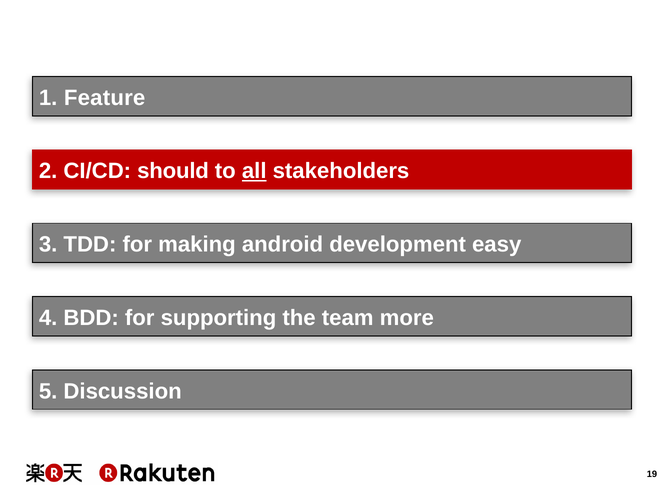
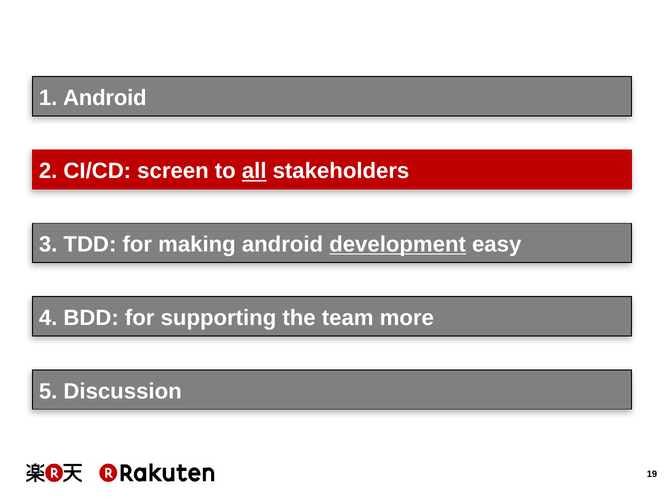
1 Feature: Feature -> Android
should: should -> screen
development underline: none -> present
